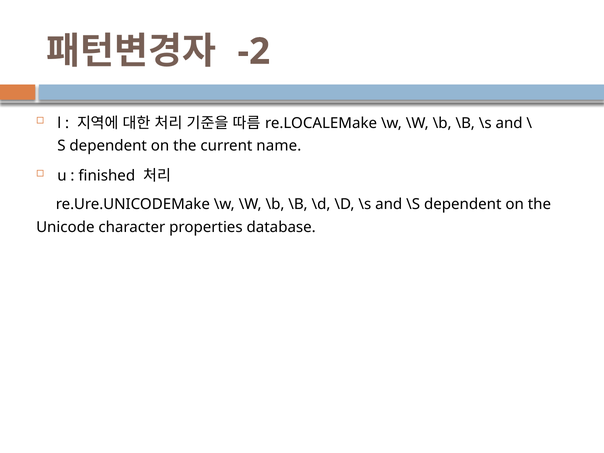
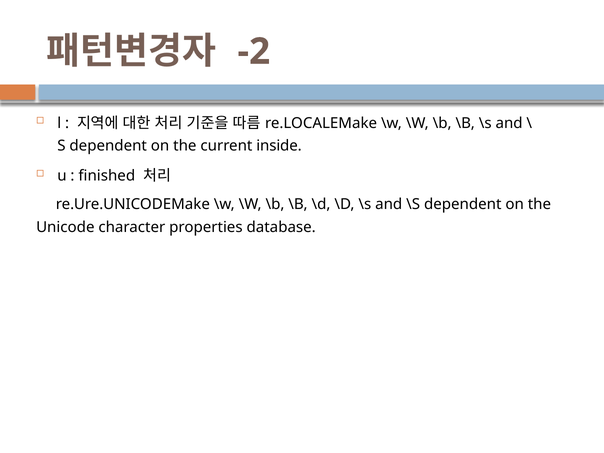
name: name -> inside
